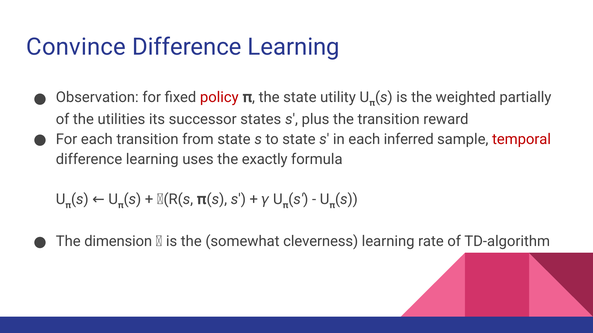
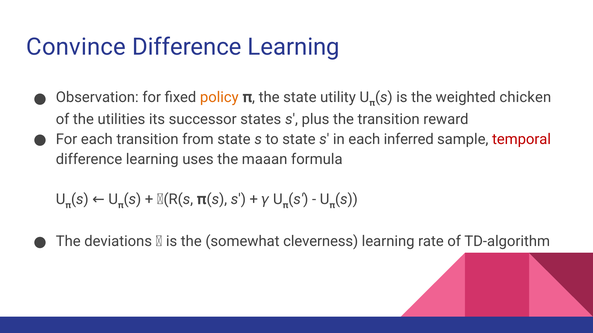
partially: partially -> chicken
policy colour: red -> orange
exactly: exactly -> maaan
dimension: dimension -> deviations
